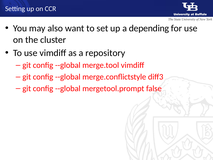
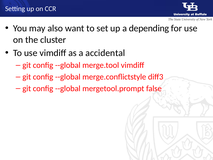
repository: repository -> accidental
